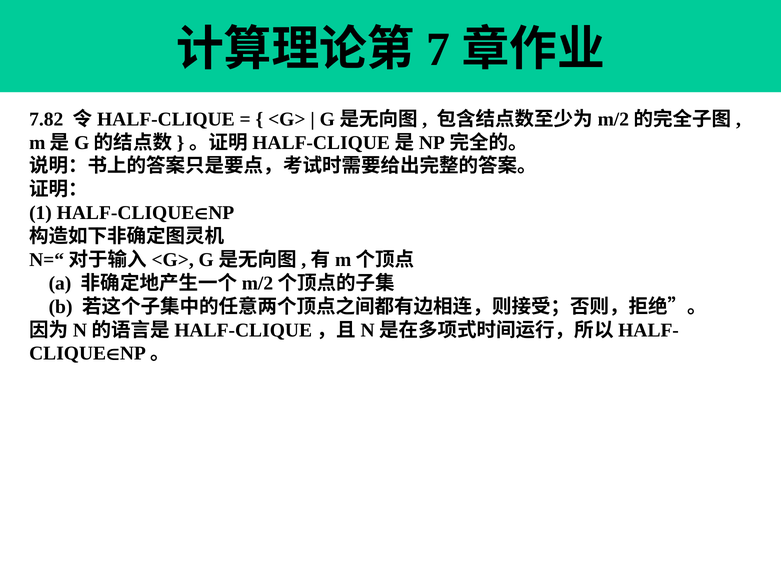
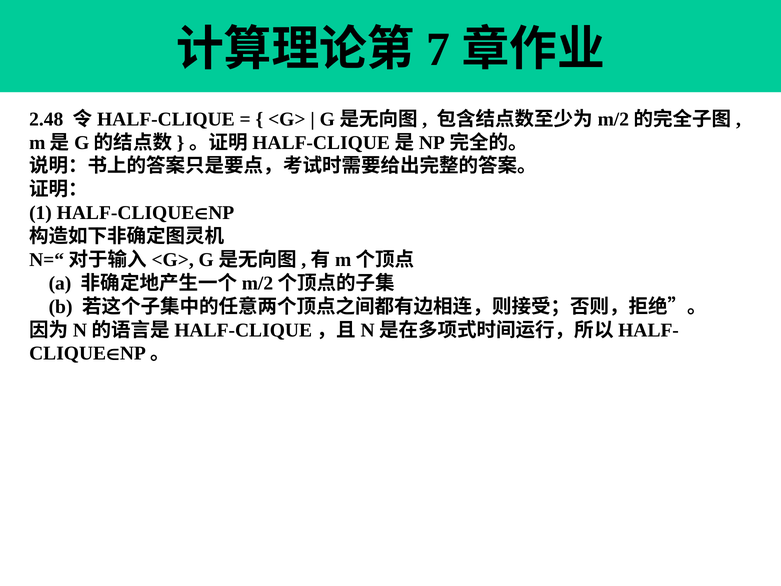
7.82: 7.82 -> 2.48
